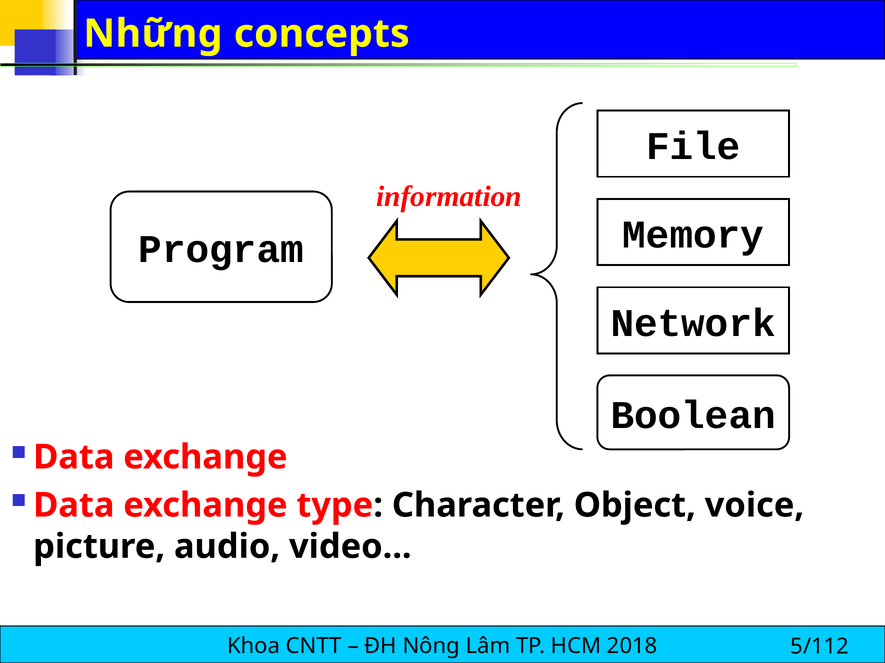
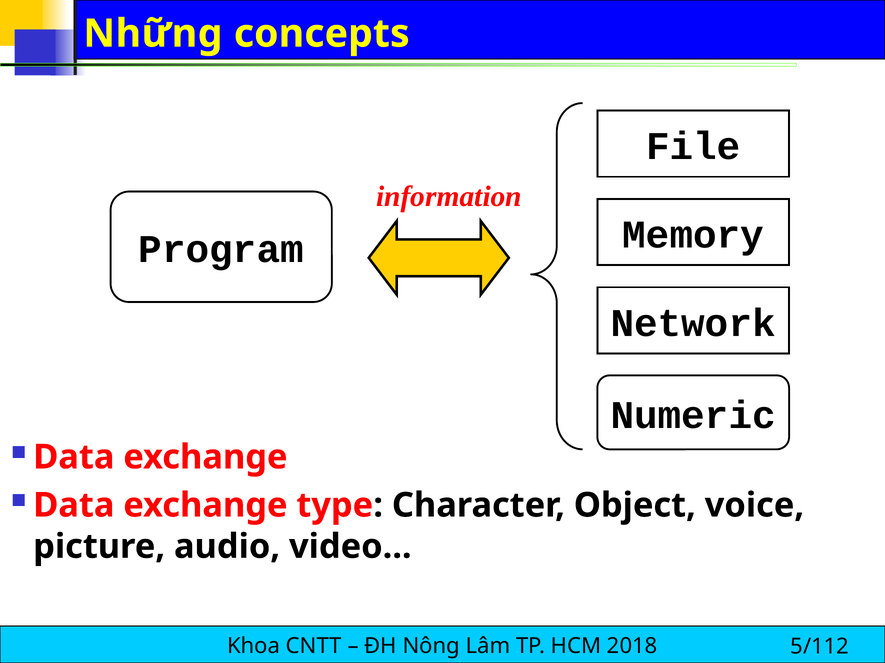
Boolean: Boolean -> Numeric
